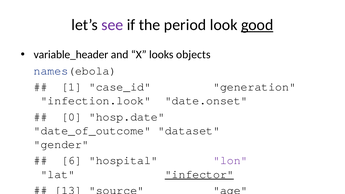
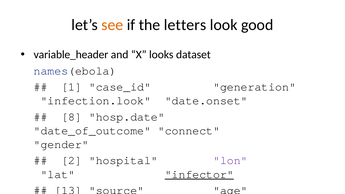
see colour: purple -> orange
period: period -> letters
good underline: present -> none
objects: objects -> dataset
0: 0 -> 8
dataset: dataset -> connect
6: 6 -> 2
